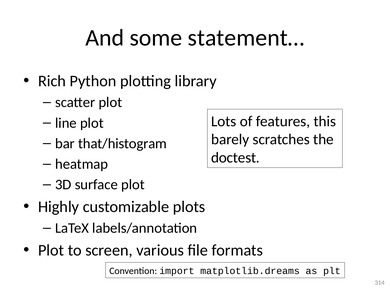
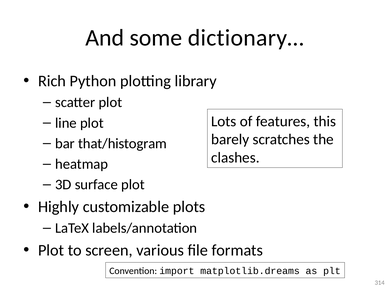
statement…: statement… -> dictionary…
doctest: doctest -> clashes
